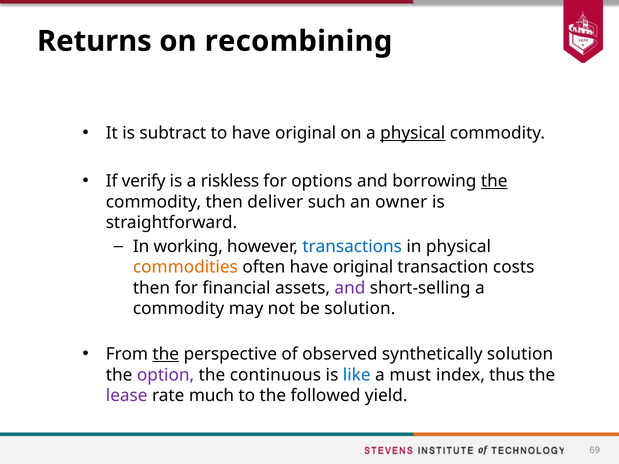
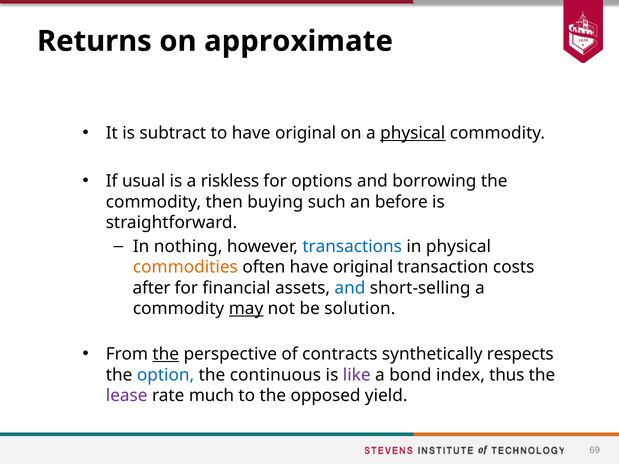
recombining: recombining -> approximate
verify: verify -> usual
the at (494, 181) underline: present -> none
deliver: deliver -> buying
owner: owner -> before
working: working -> nothing
then at (151, 288): then -> after
and at (350, 288) colour: purple -> blue
may underline: none -> present
observed: observed -> contracts
synthetically solution: solution -> respects
option colour: purple -> blue
like colour: blue -> purple
must: must -> bond
followed: followed -> opposed
